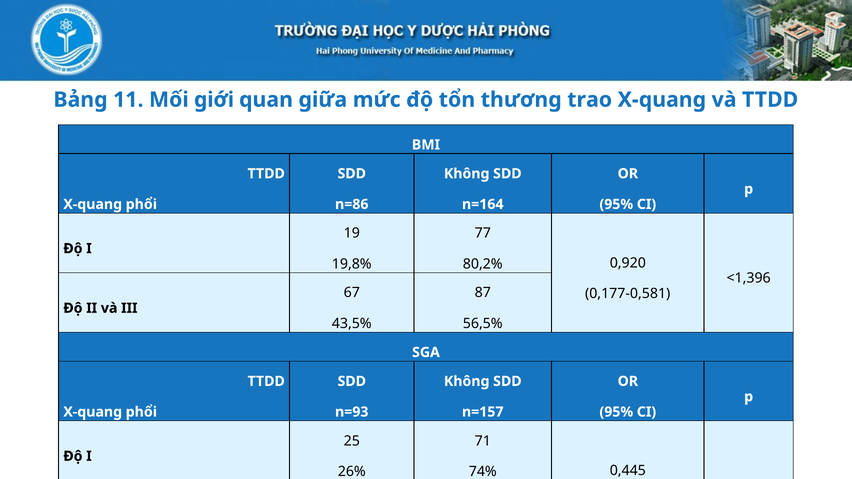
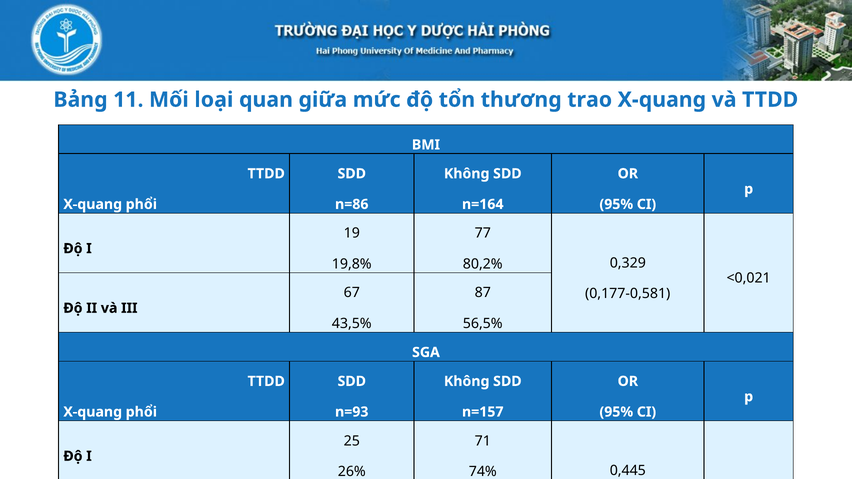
giới: giới -> loại
0,920: 0,920 -> 0,329
<1,396: <1,396 -> <0,021
